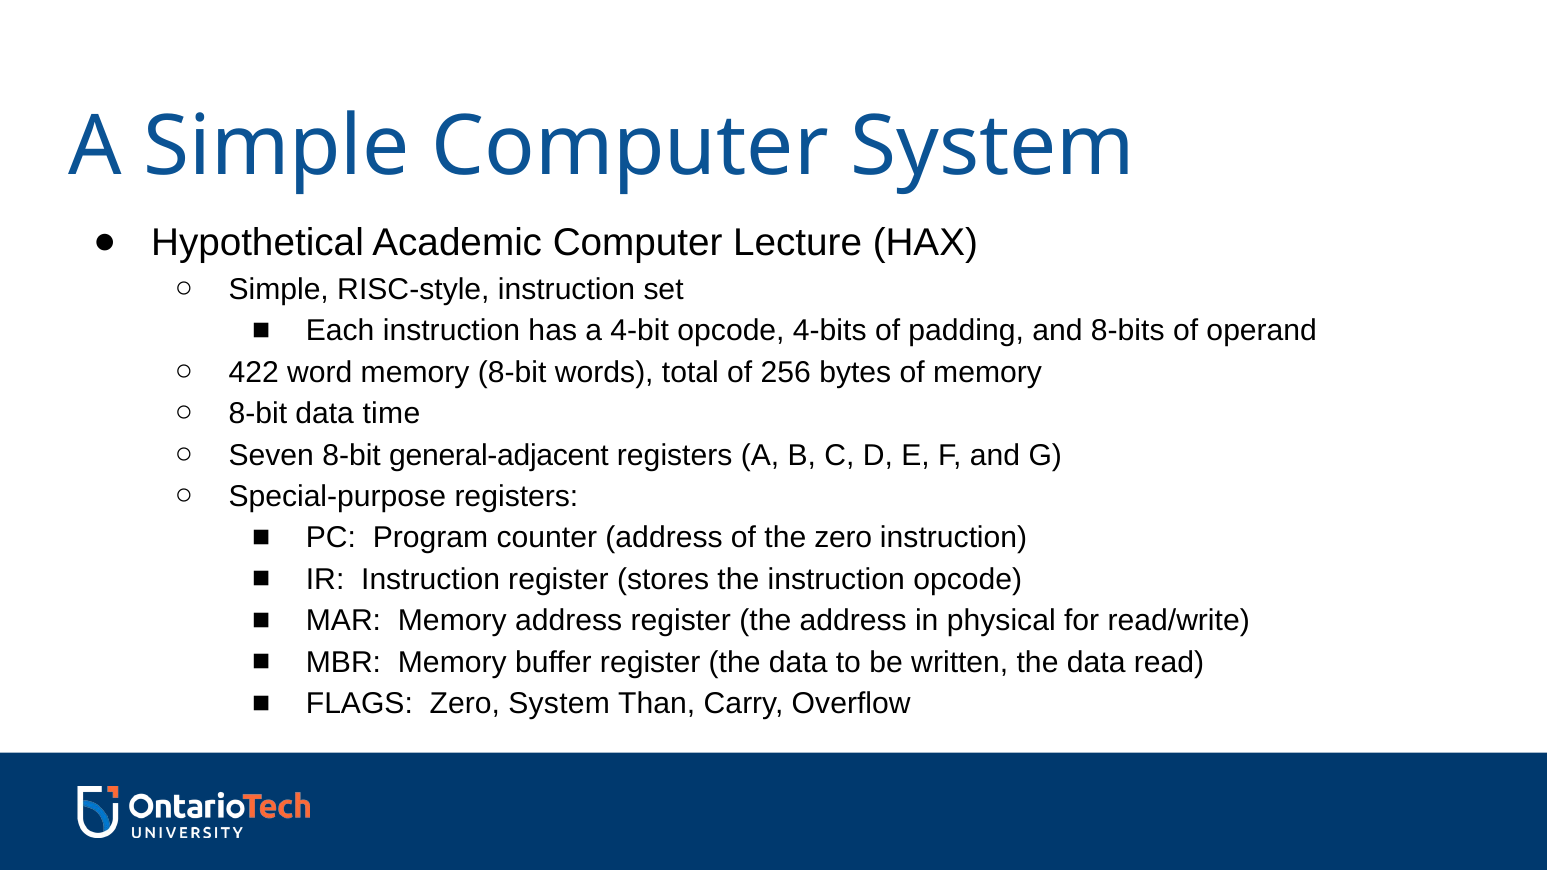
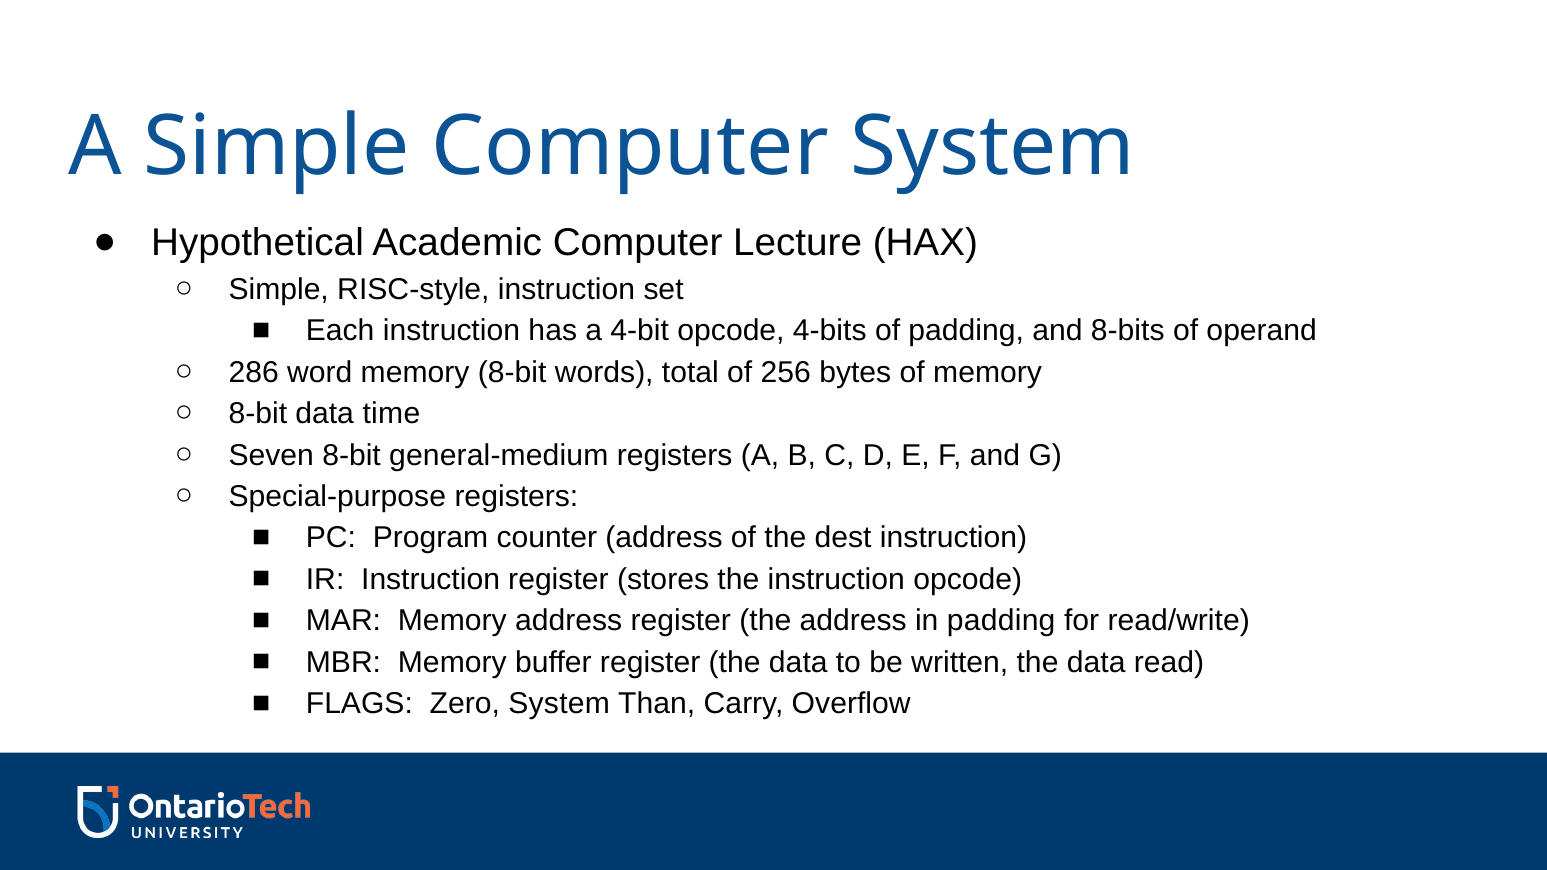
422: 422 -> 286
general-adjacent: general-adjacent -> general-medium
the zero: zero -> dest
in physical: physical -> padding
